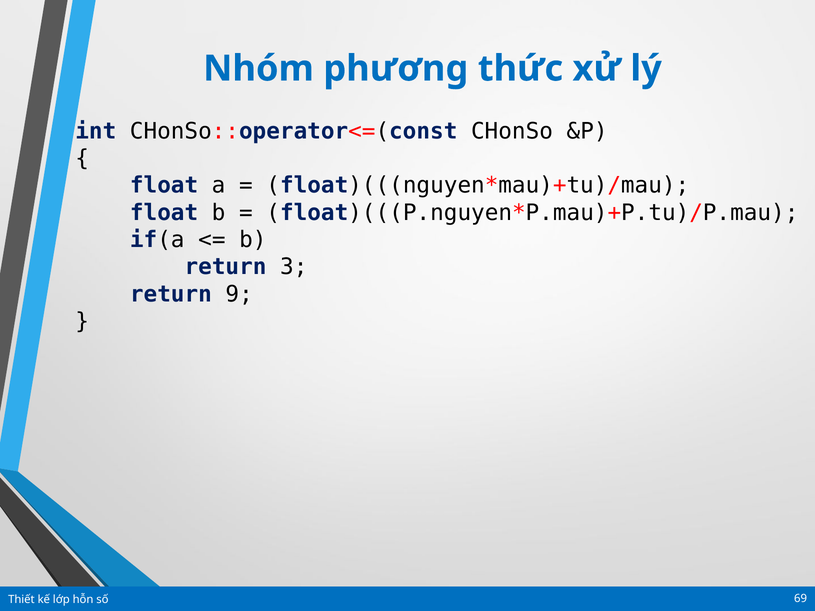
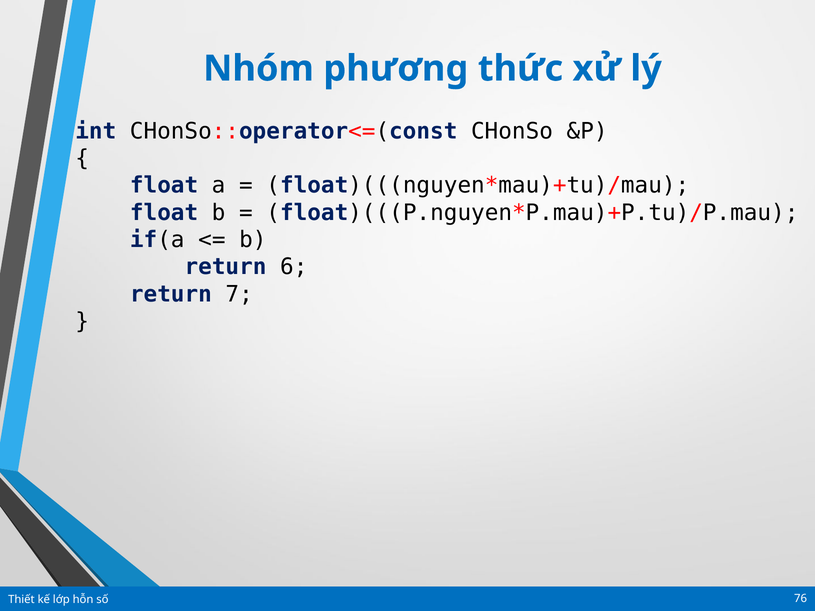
3: 3 -> 6
9: 9 -> 7
69: 69 -> 76
